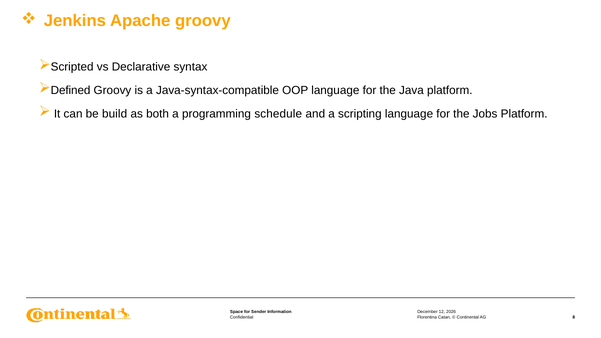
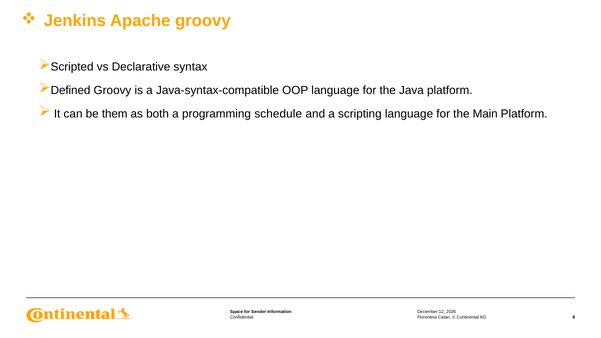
build: build -> them
Jobs: Jobs -> Main
